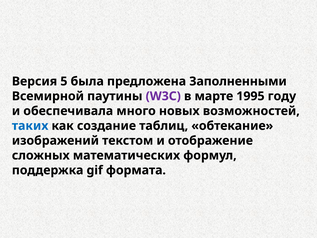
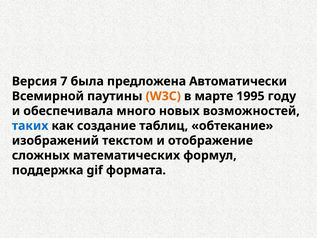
5: 5 -> 7
Заполненными: Заполненными -> Автоматически
W3C colour: purple -> orange
